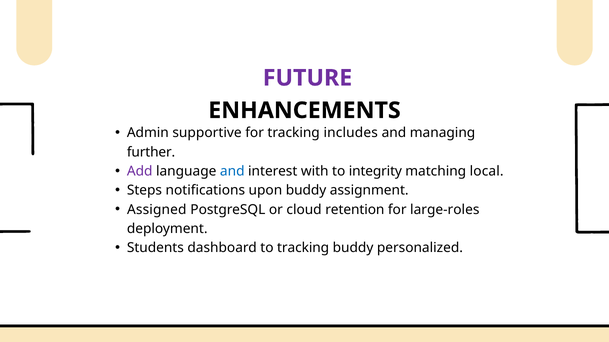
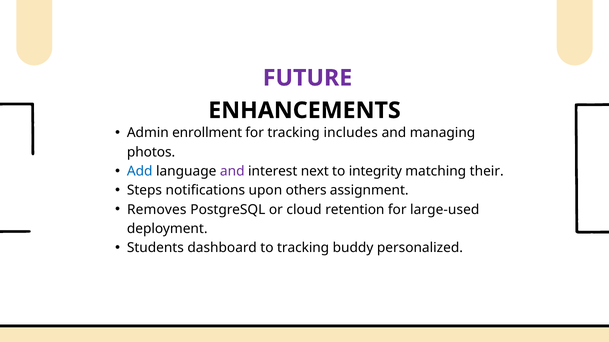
supportive: supportive -> enrollment
further: further -> photos
Add colour: purple -> blue
and at (232, 172) colour: blue -> purple
with: with -> next
local: local -> their
upon buddy: buddy -> others
Assigned: Assigned -> Removes
large-roles: large-roles -> large-used
